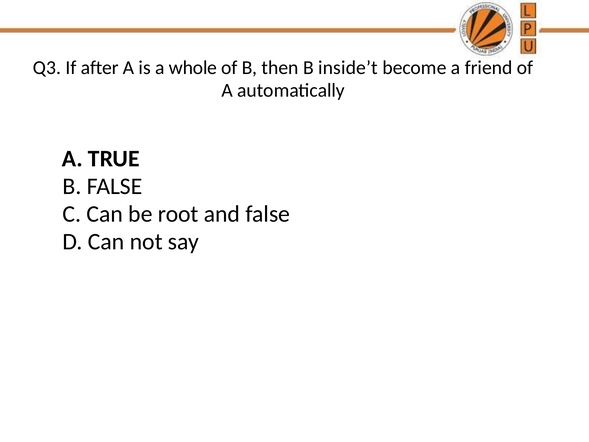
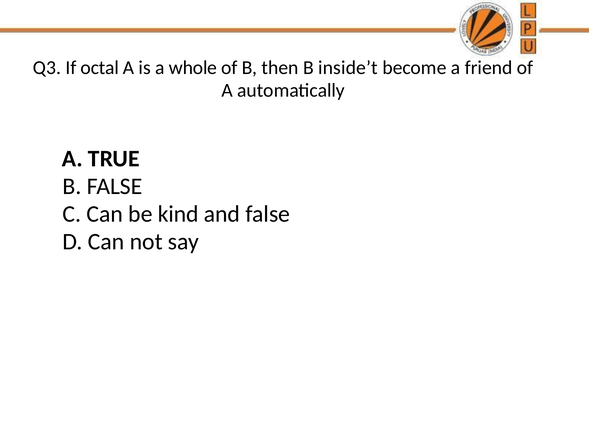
after: after -> octal
root: root -> kind
